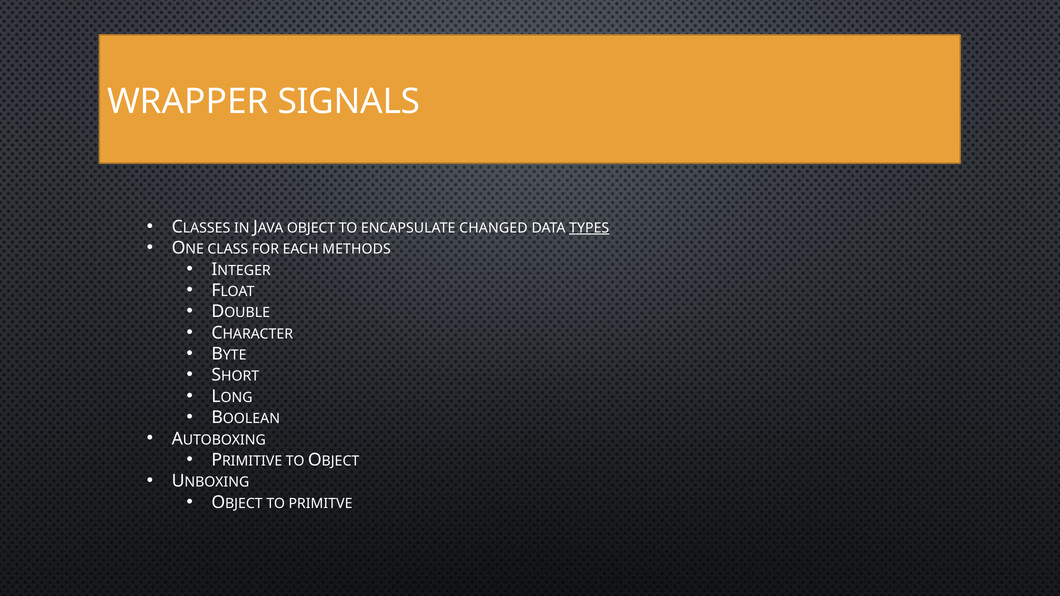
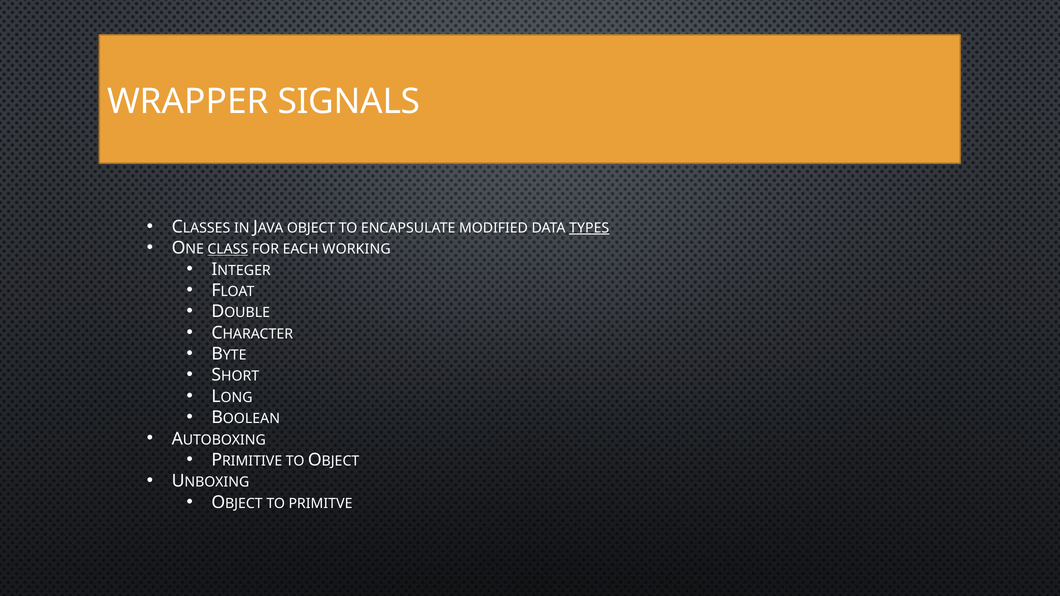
CHANGED: CHANGED -> MODIFIED
CLASS underline: none -> present
METHODS: METHODS -> WORKING
